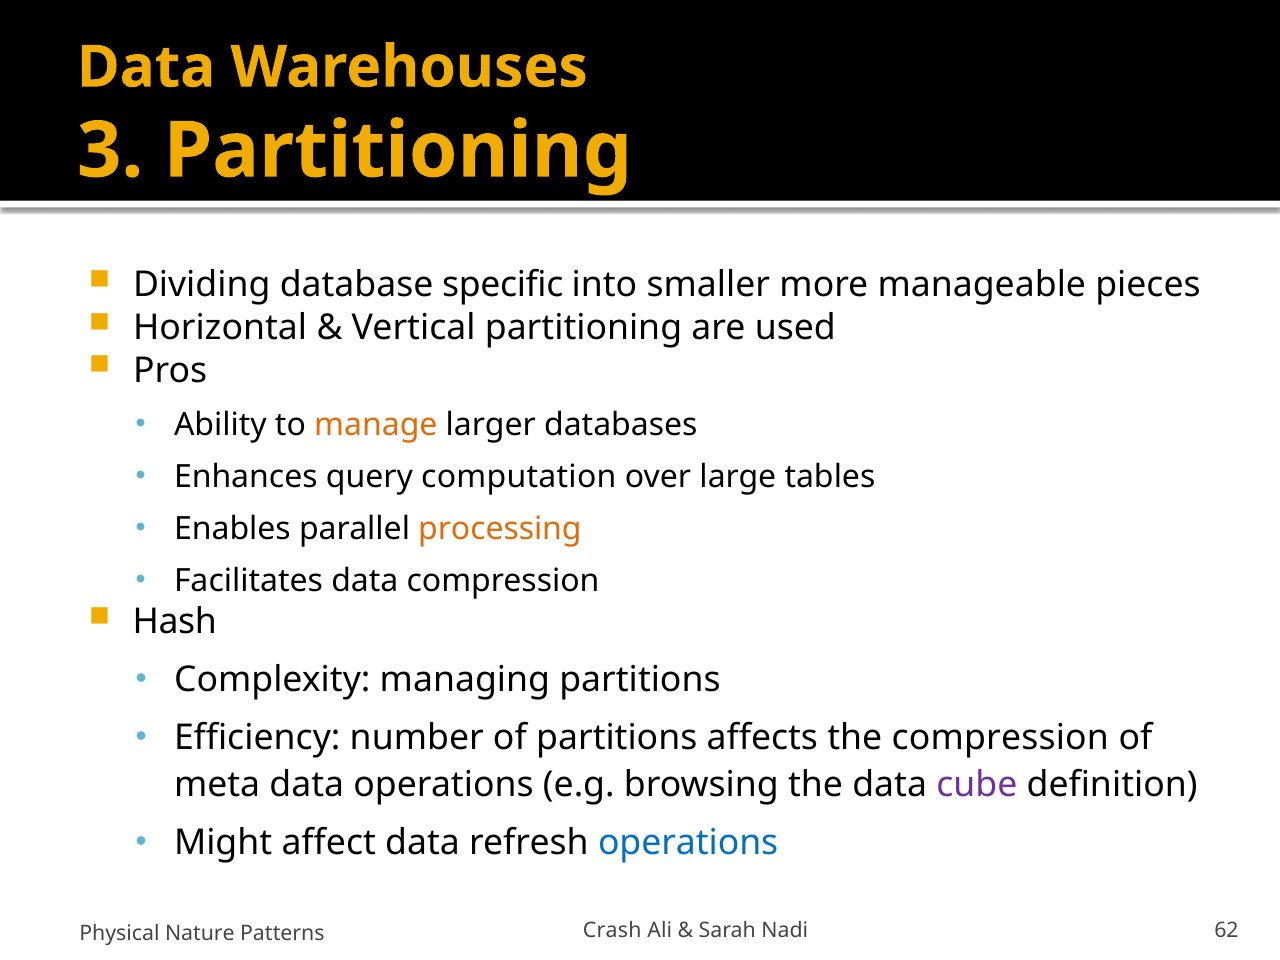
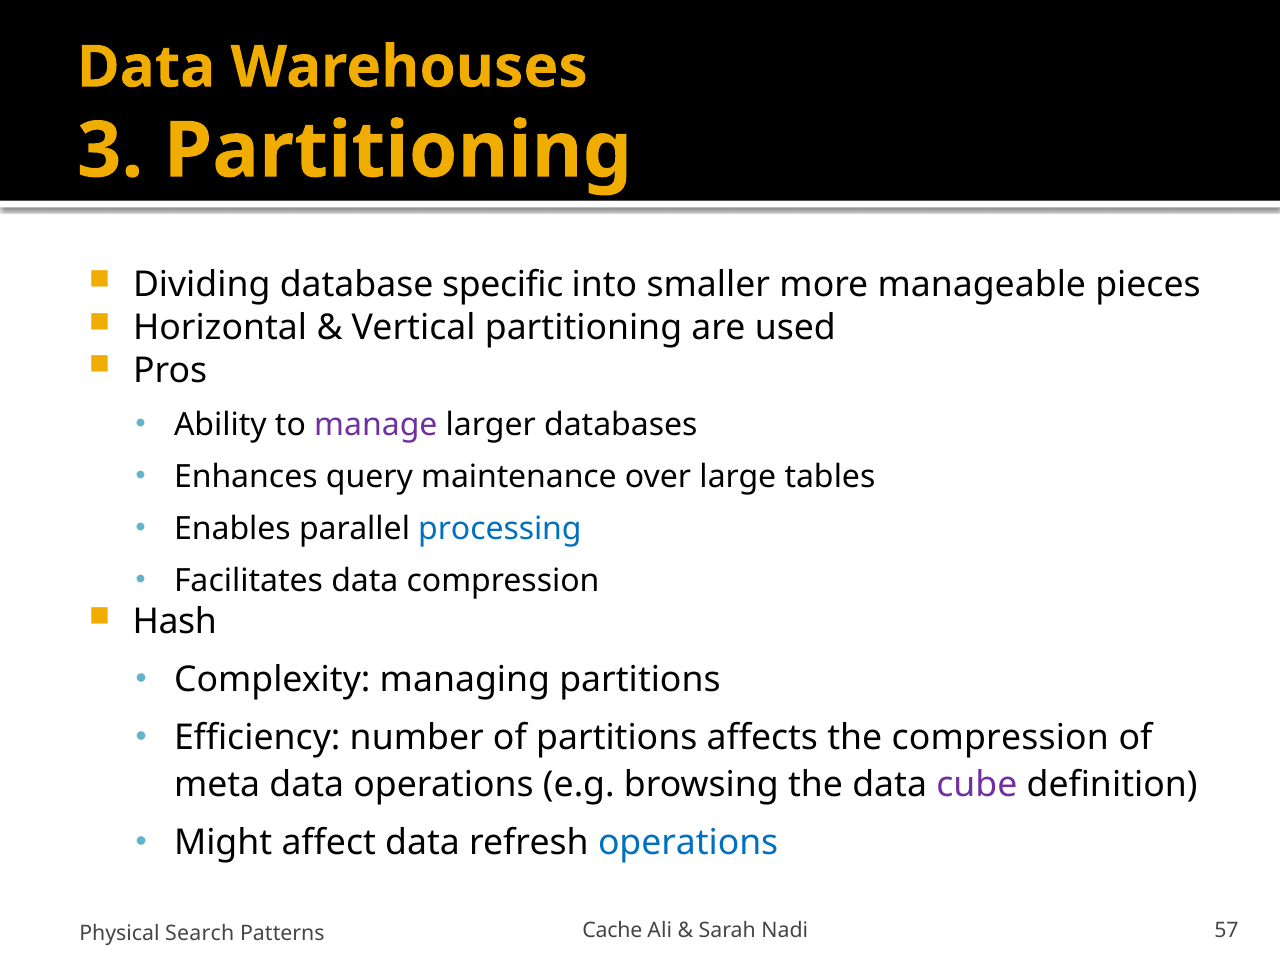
manage colour: orange -> purple
computation: computation -> maintenance
processing colour: orange -> blue
Crash: Crash -> Cache
62: 62 -> 57
Nature: Nature -> Search
